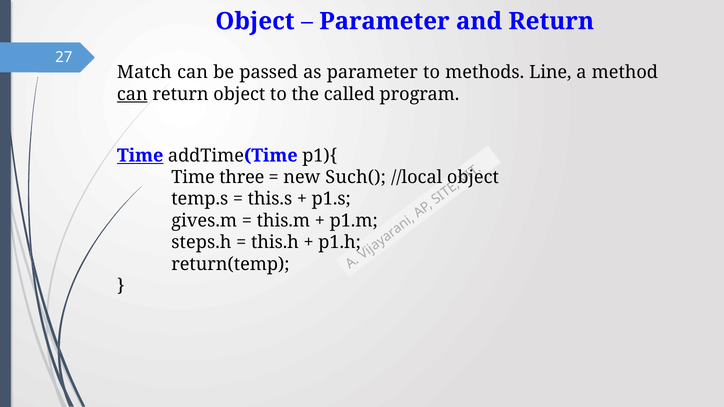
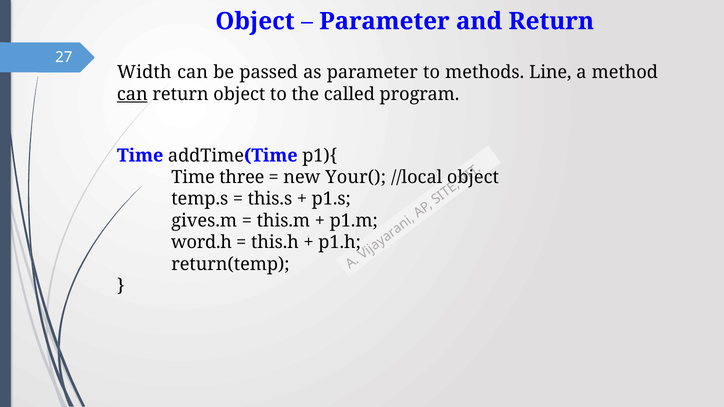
Match: Match -> Width
Time at (140, 156) underline: present -> none
Such(: Such( -> Your(
steps.h: steps.h -> word.h
